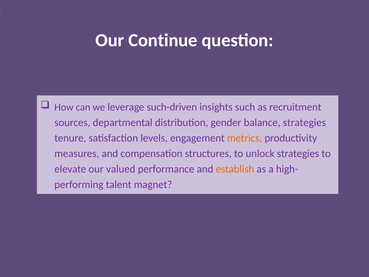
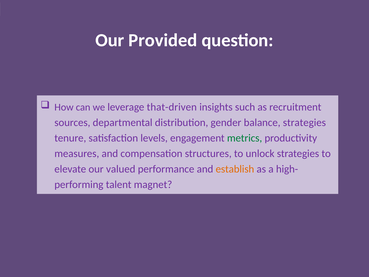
Continue: Continue -> Provided
such-driven: such-driven -> that-driven
metrics colour: orange -> green
